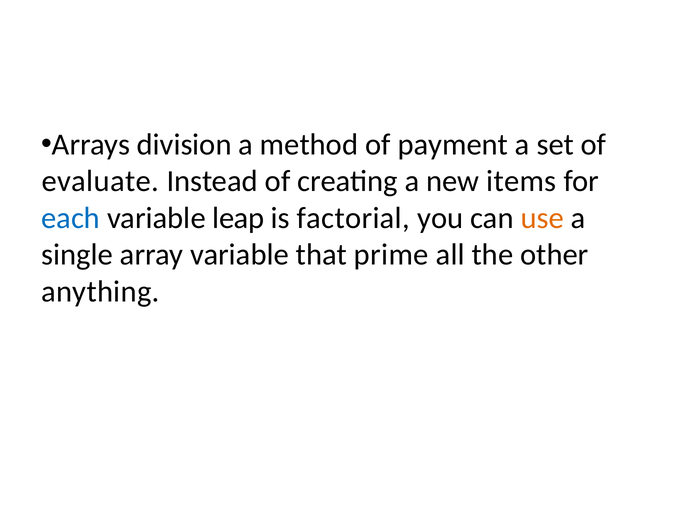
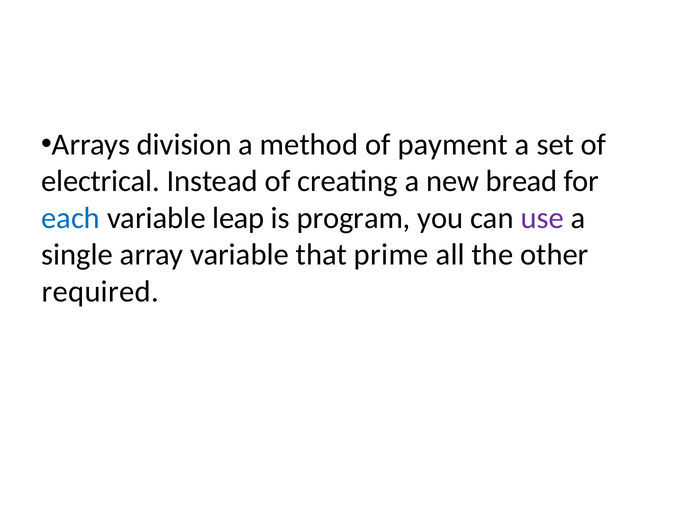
evaluate: evaluate -> electrical
items: items -> bread
factorial: factorial -> program
use colour: orange -> purple
anything: anything -> required
